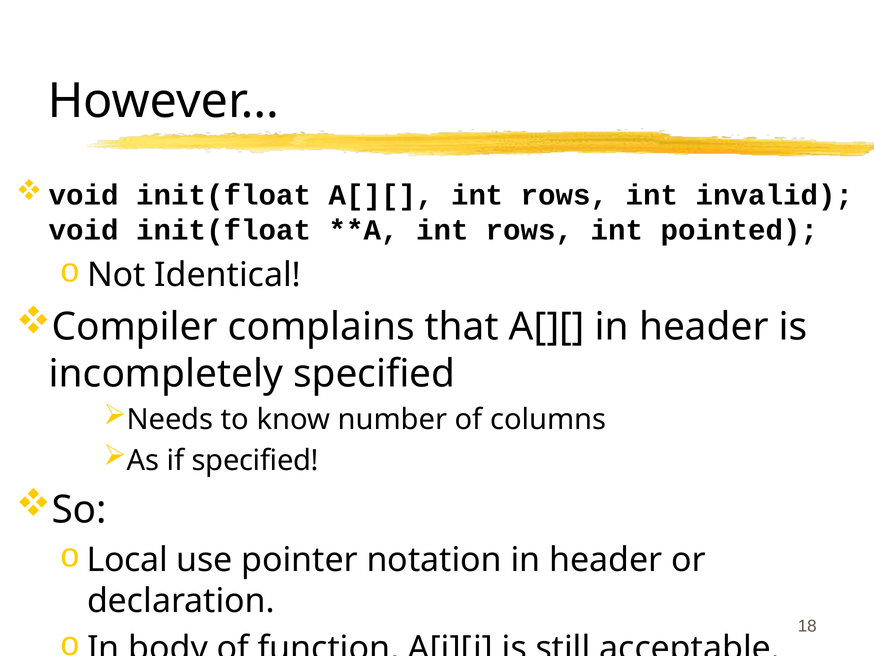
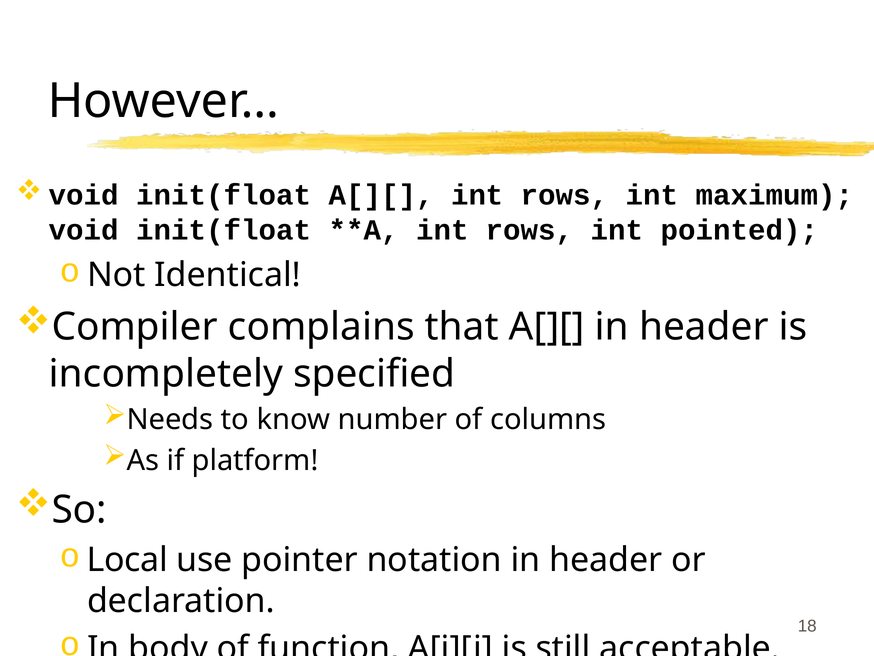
invalid: invalid -> maximum
if specified: specified -> platform
